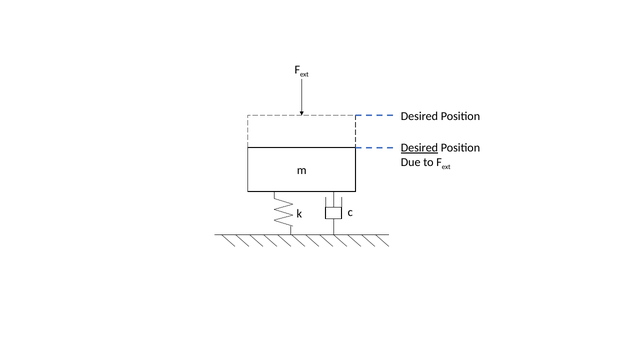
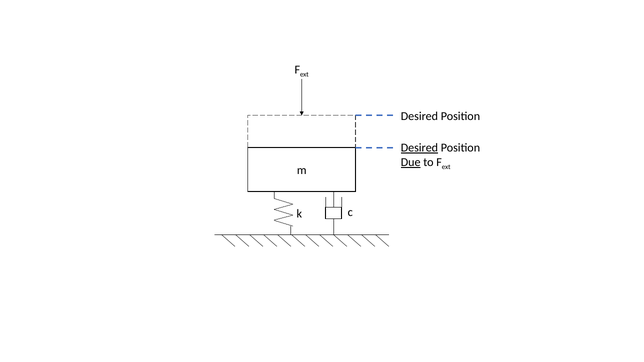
Due underline: none -> present
